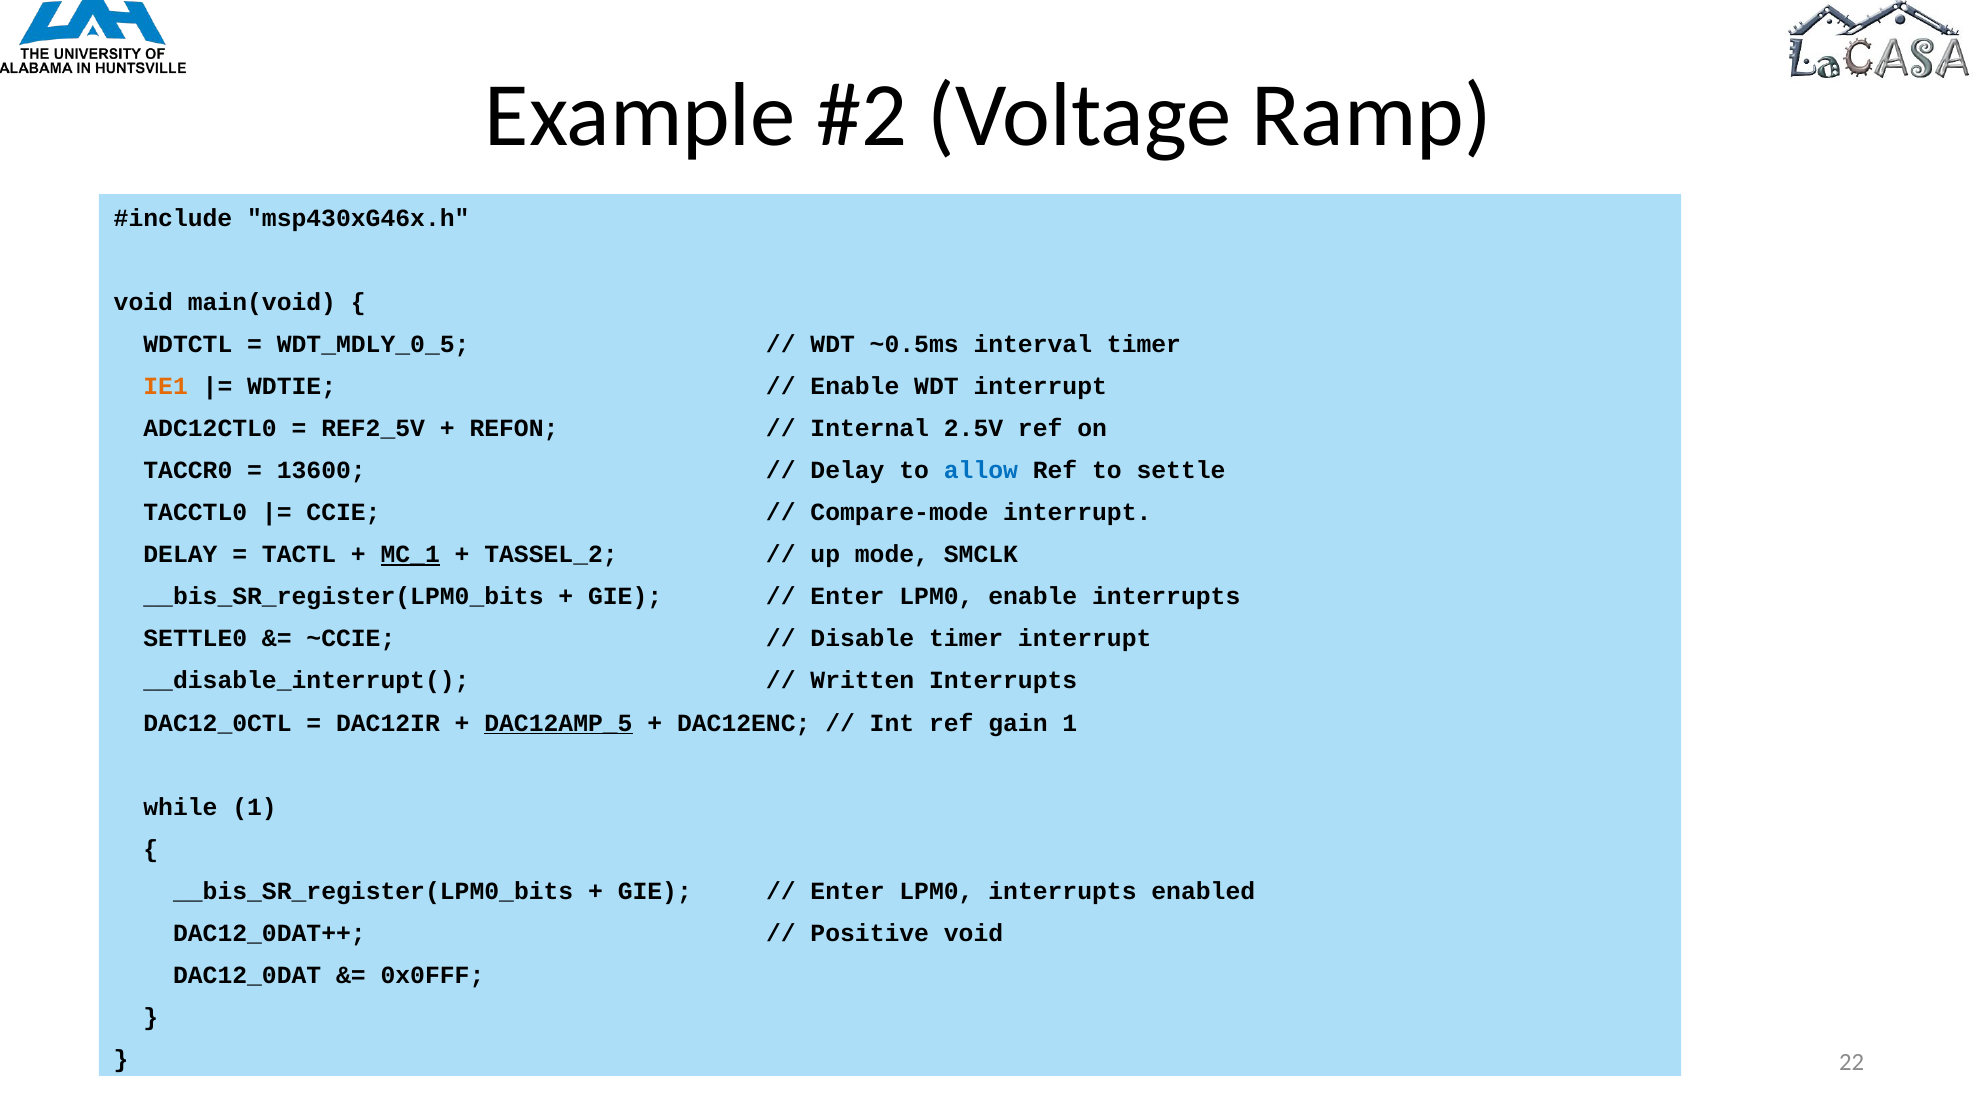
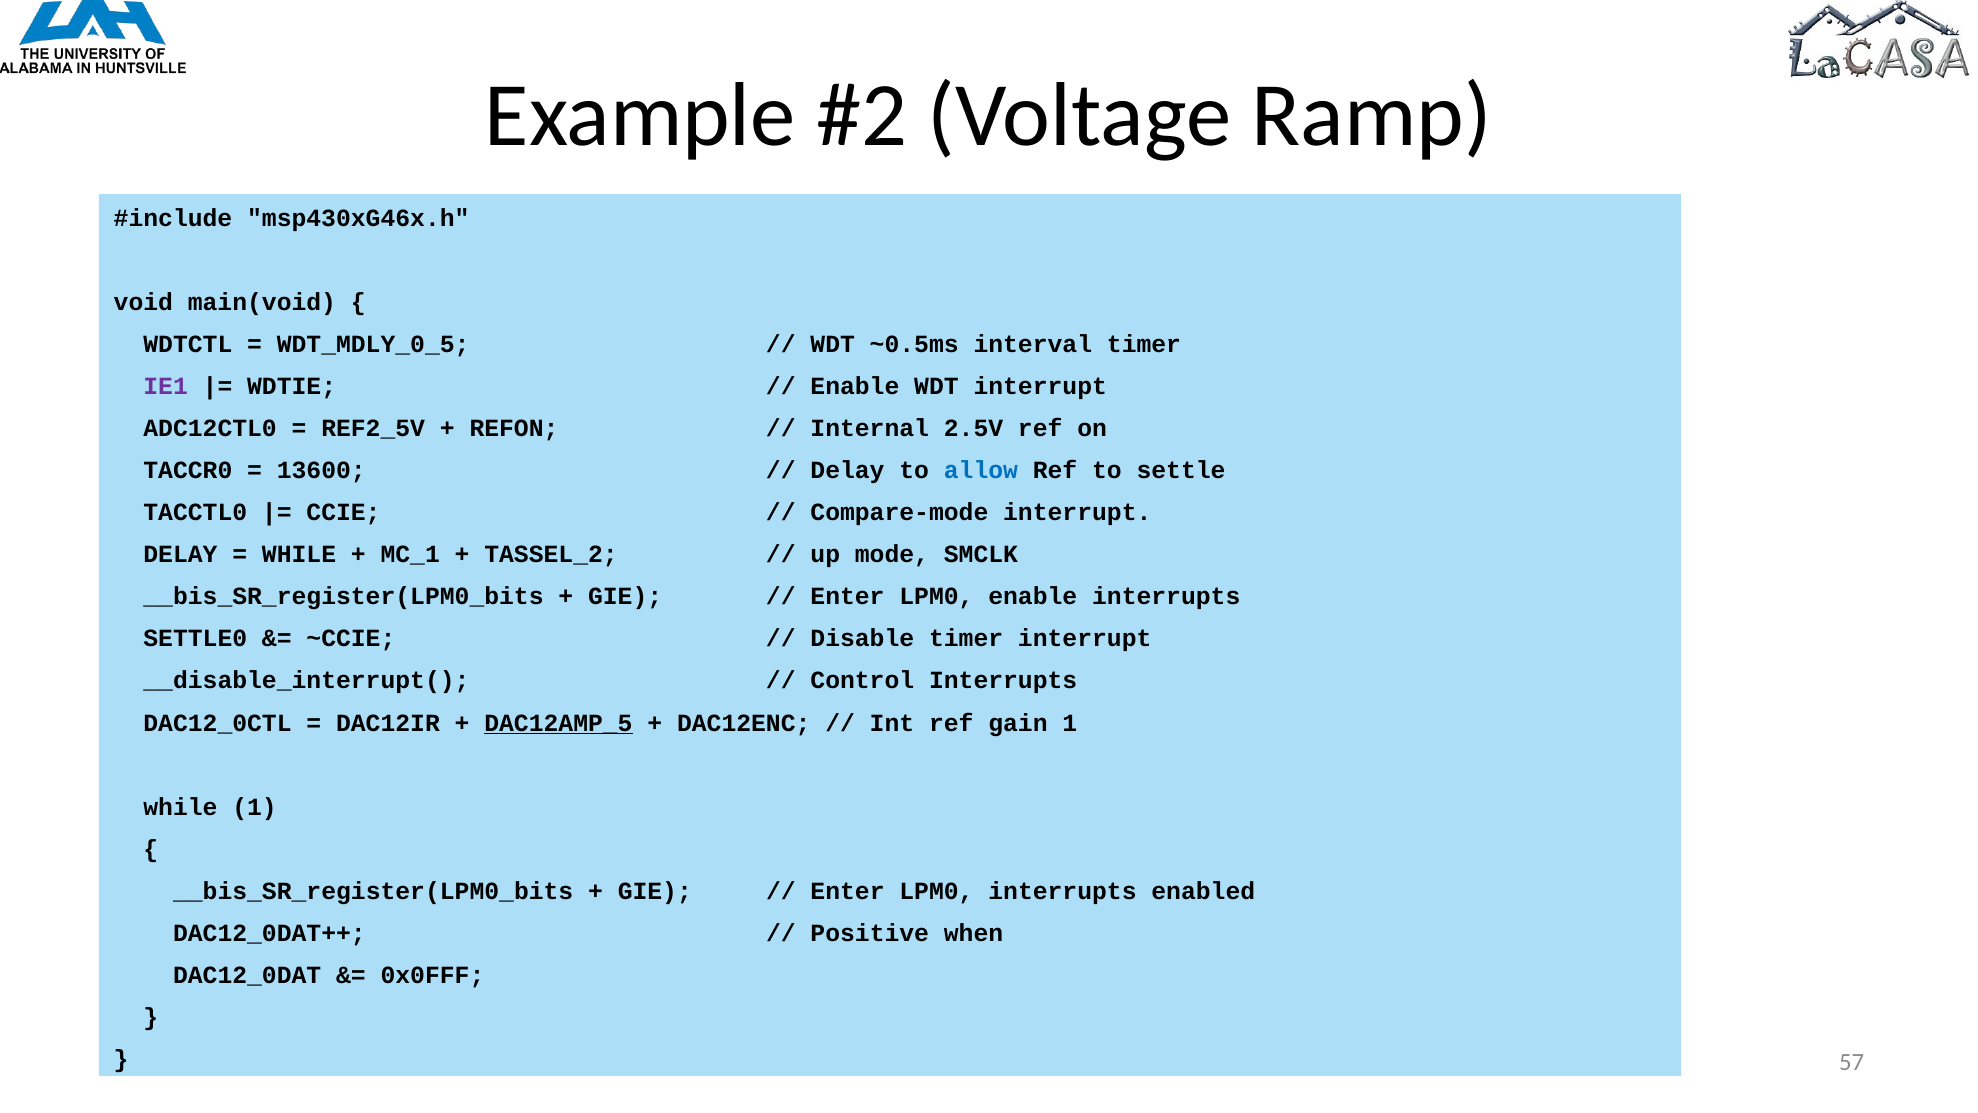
IE1 colour: orange -> purple
TACTL at (299, 554): TACTL -> WHILE
MC_1 underline: present -> none
Written: Written -> Control
Positive void: void -> when
22: 22 -> 57
